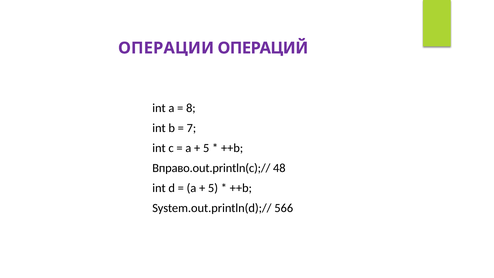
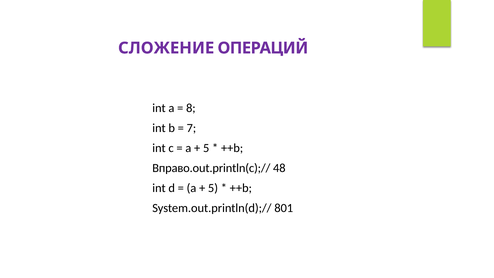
ОПЕРАЦИИ: ОПЕРАЦИИ -> СЛОЖЕНИЕ
566: 566 -> 801
